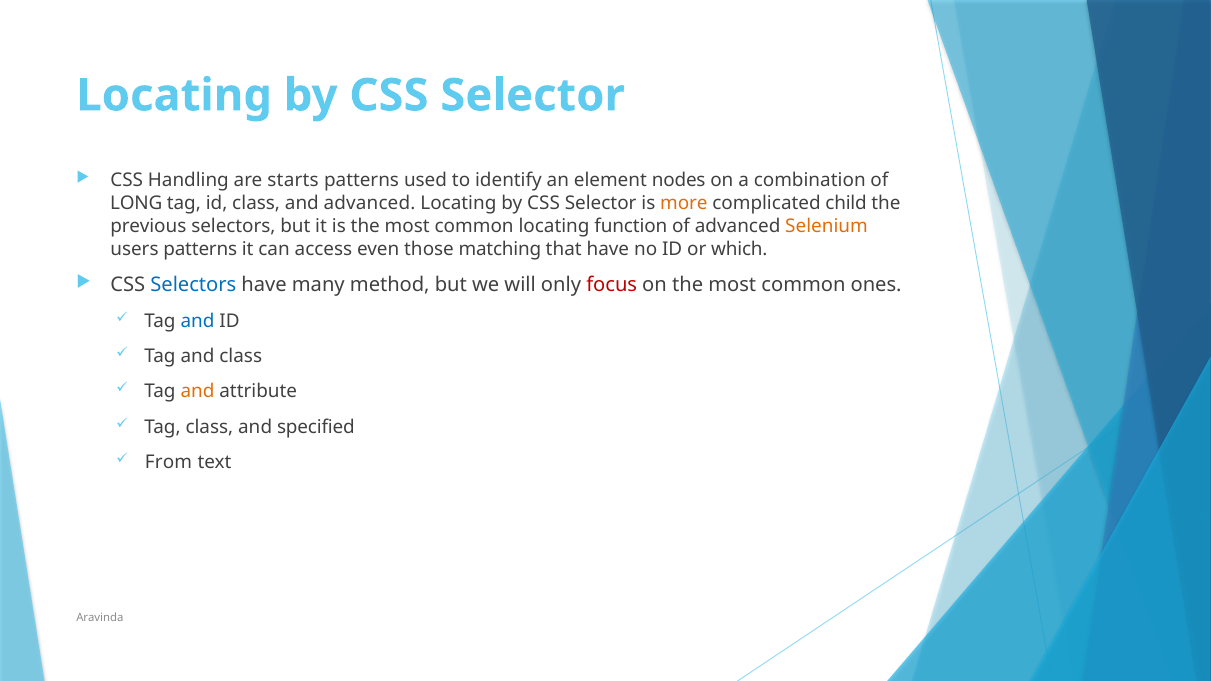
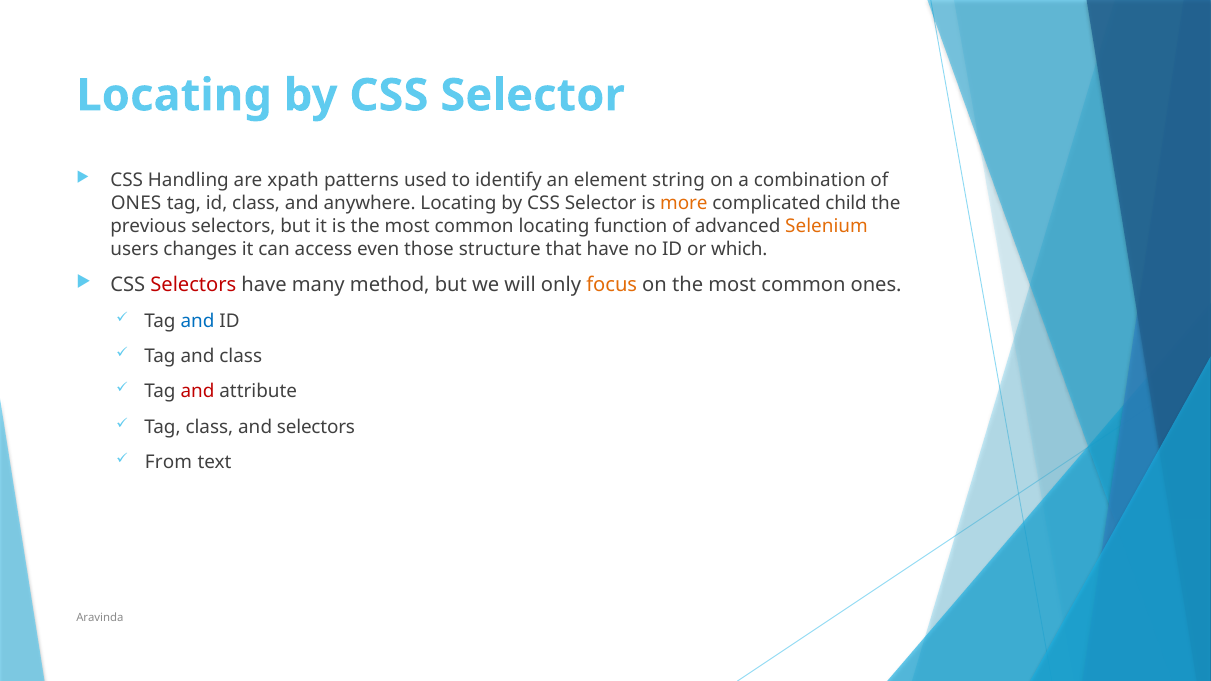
starts: starts -> xpath
nodes: nodes -> string
LONG at (136, 203): LONG -> ONES
and advanced: advanced -> anywhere
users patterns: patterns -> changes
matching: matching -> structure
Selectors at (193, 285) colour: blue -> red
focus colour: red -> orange
and at (198, 392) colour: orange -> red
and specified: specified -> selectors
